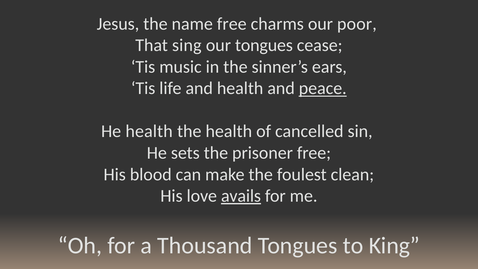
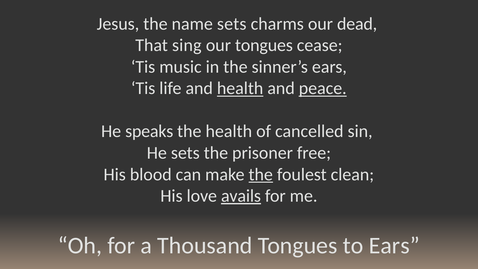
name free: free -> sets
poor: poor -> dead
health at (240, 88) underline: none -> present
He health: health -> speaks
the at (261, 174) underline: none -> present
to King: King -> Ears
